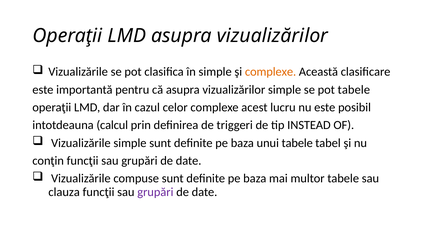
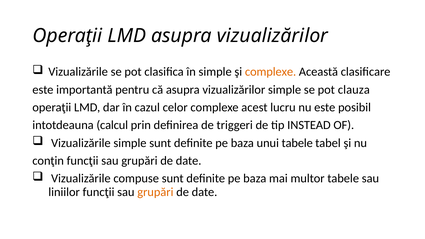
pot tabele: tabele -> clauza
clauza: clauza -> liniilor
grupări at (155, 192) colour: purple -> orange
